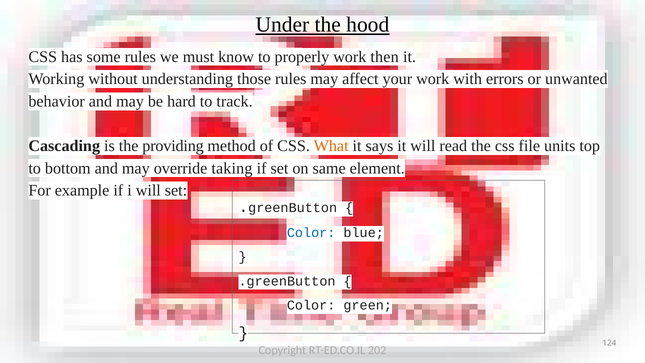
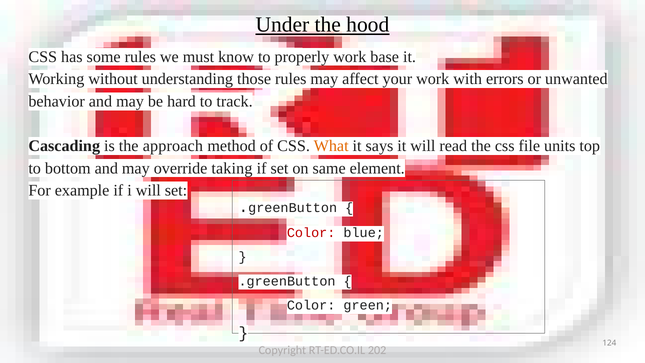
then: then -> base
providing: providing -> approach
Color at (311, 233) colour: blue -> red
